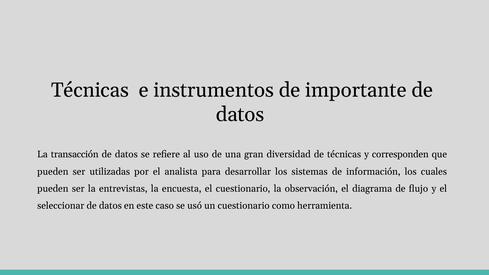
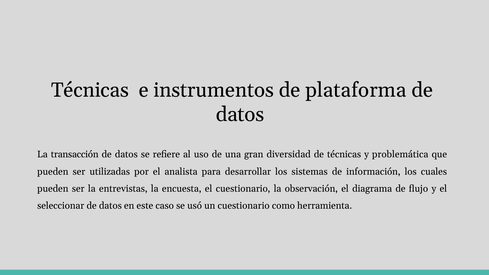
importante: importante -> plataforma
corresponden: corresponden -> problemática
